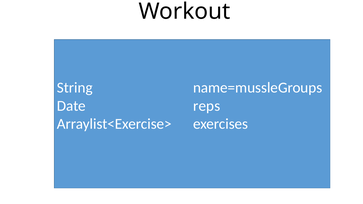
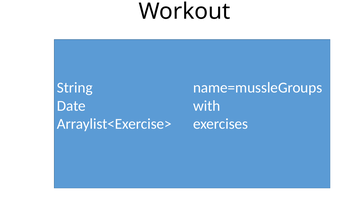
reps: reps -> with
